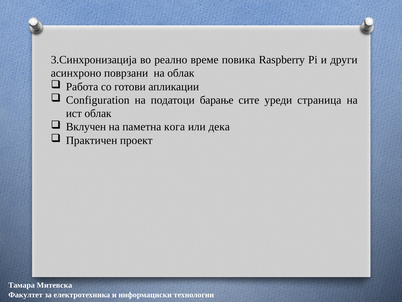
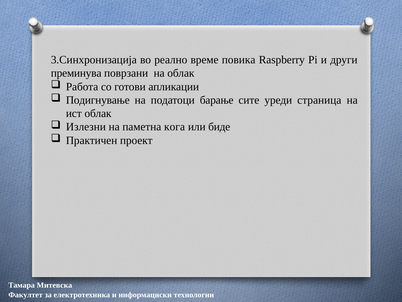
асинхроно: асинхроно -> преминува
Configuration: Configuration -> Подигнување
Вклучен: Вклучен -> Излезни
дека: дека -> биде
